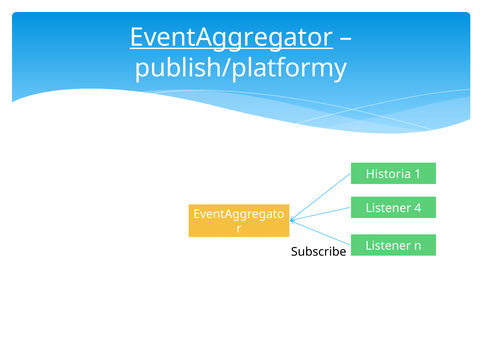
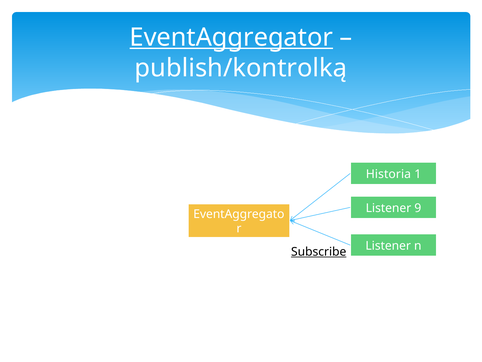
publish/platformy: publish/platformy -> publish/kontrolką
4: 4 -> 9
Subscribe underline: none -> present
